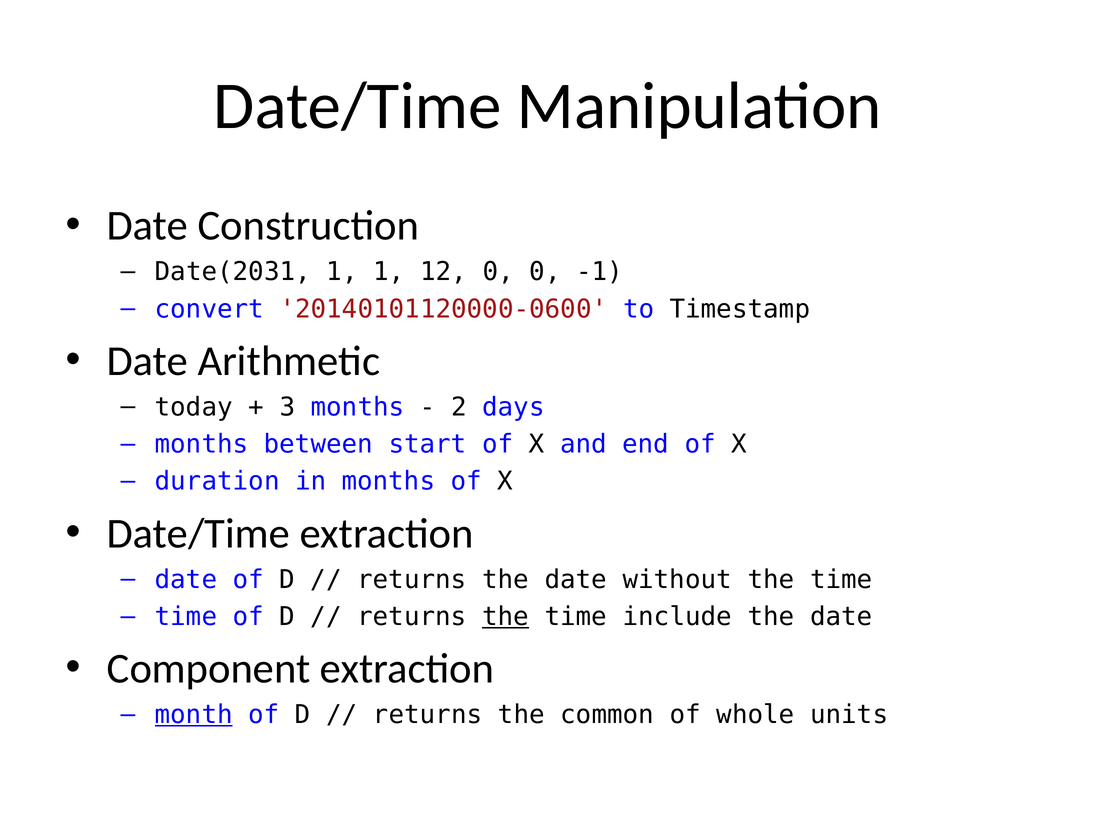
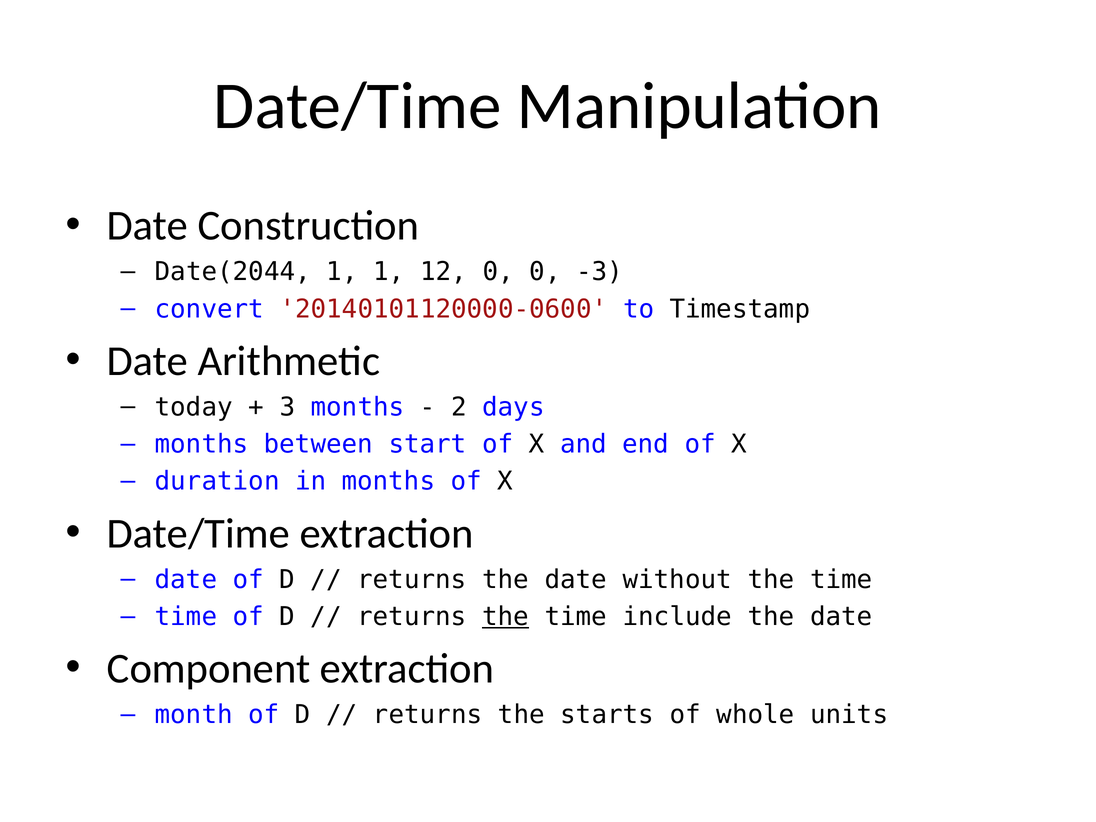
Date(2031: Date(2031 -> Date(2044
-1: -1 -> -3
month underline: present -> none
common: common -> starts
